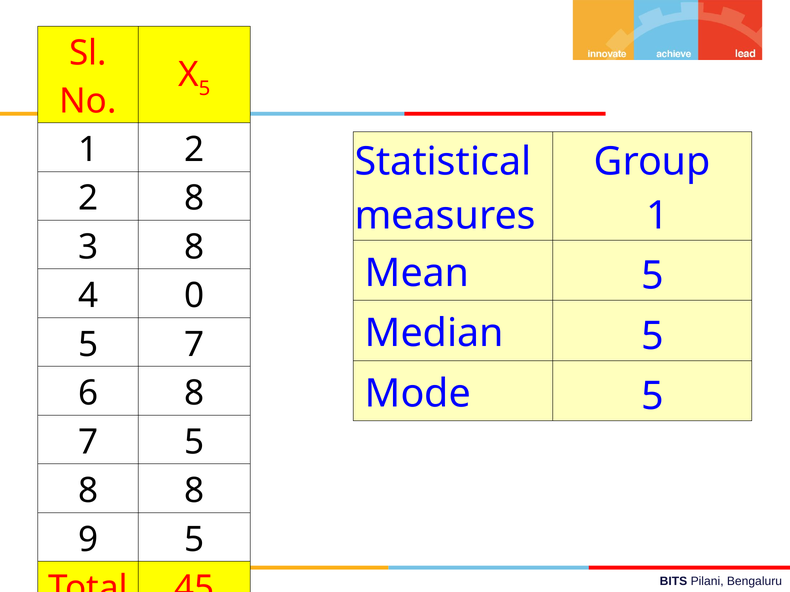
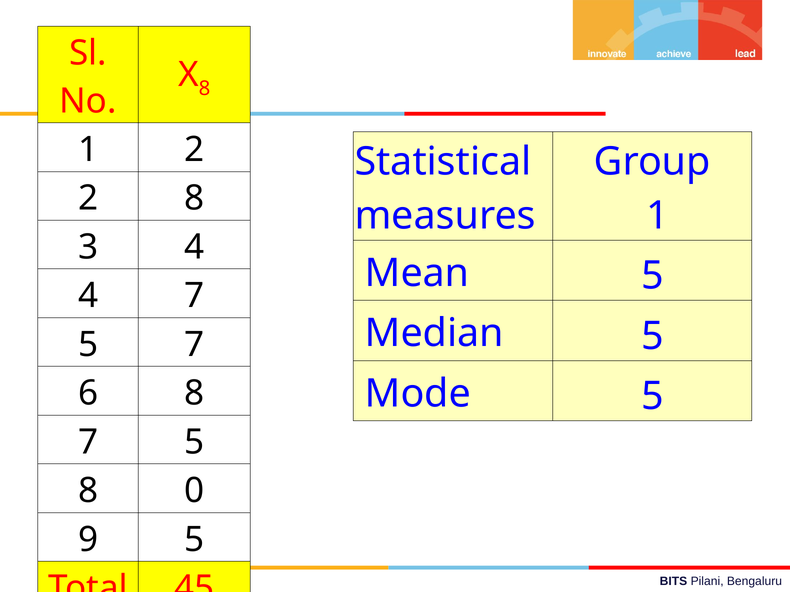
5 at (204, 89): 5 -> 8
3 8: 8 -> 4
4 0: 0 -> 7
8 8: 8 -> 0
